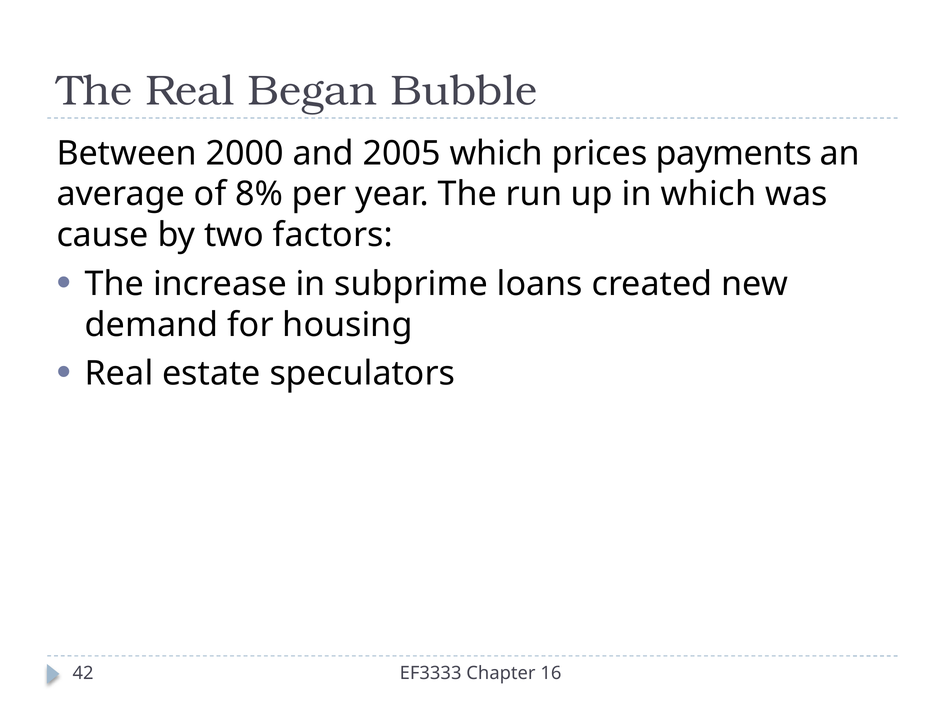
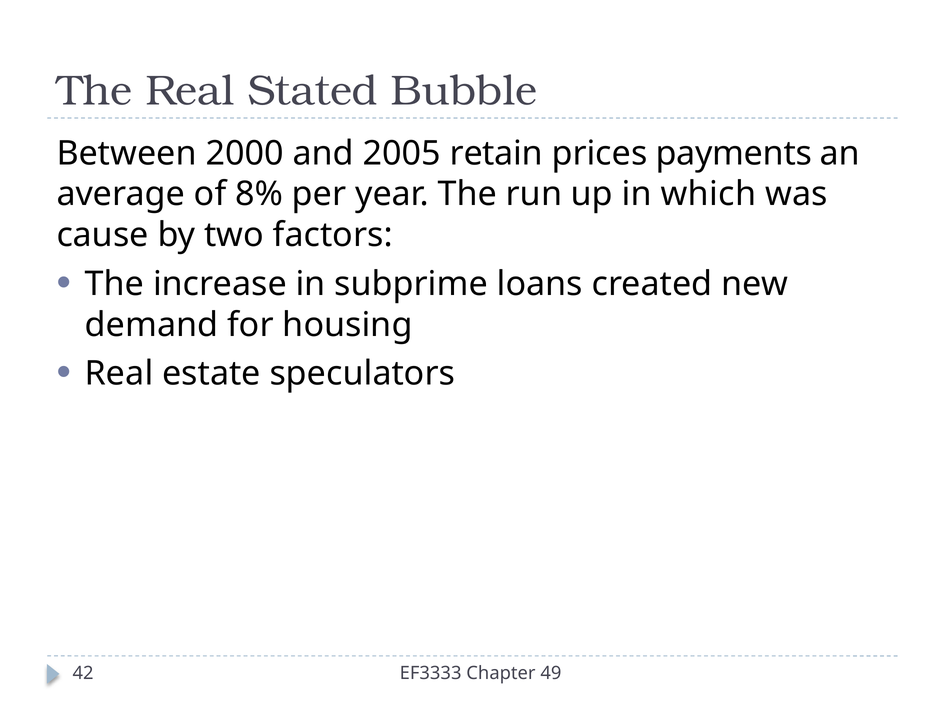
Began: Began -> Stated
2005 which: which -> retain
16: 16 -> 49
